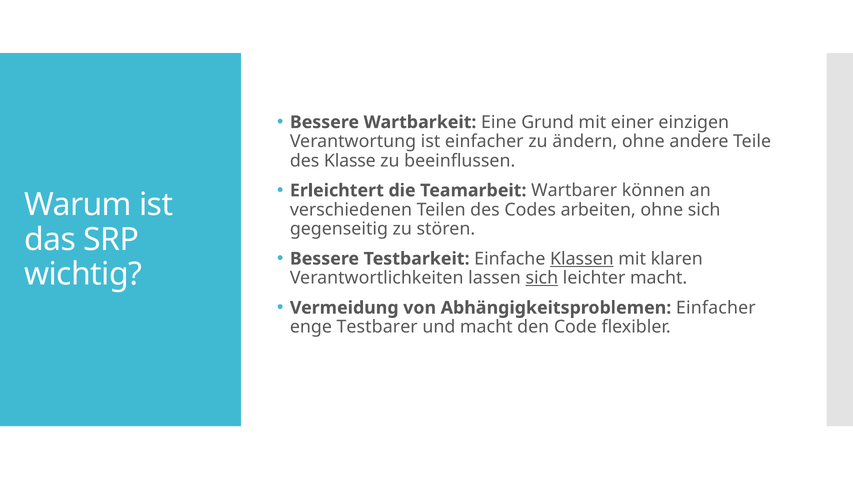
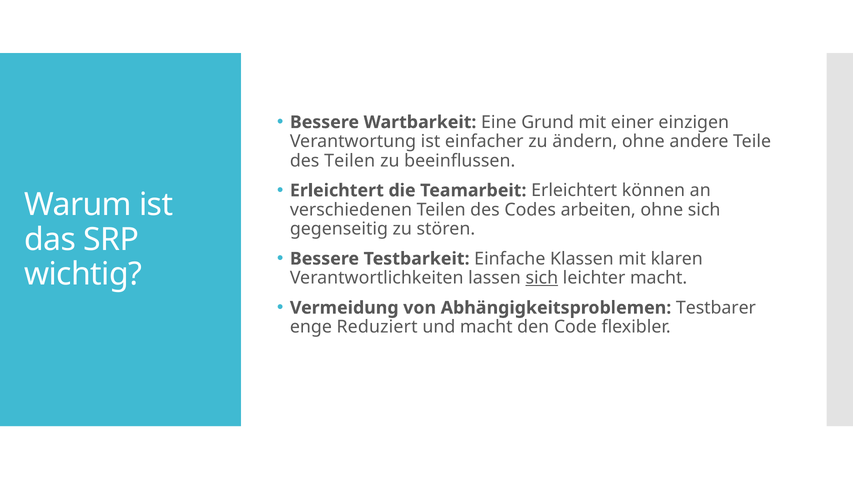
des Klasse: Klasse -> Teilen
Teamarbeit Wartbarer: Wartbarer -> Erleichtert
Klassen underline: present -> none
Abhängigkeitsproblemen Einfacher: Einfacher -> Testbarer
Testbarer: Testbarer -> Reduziert
